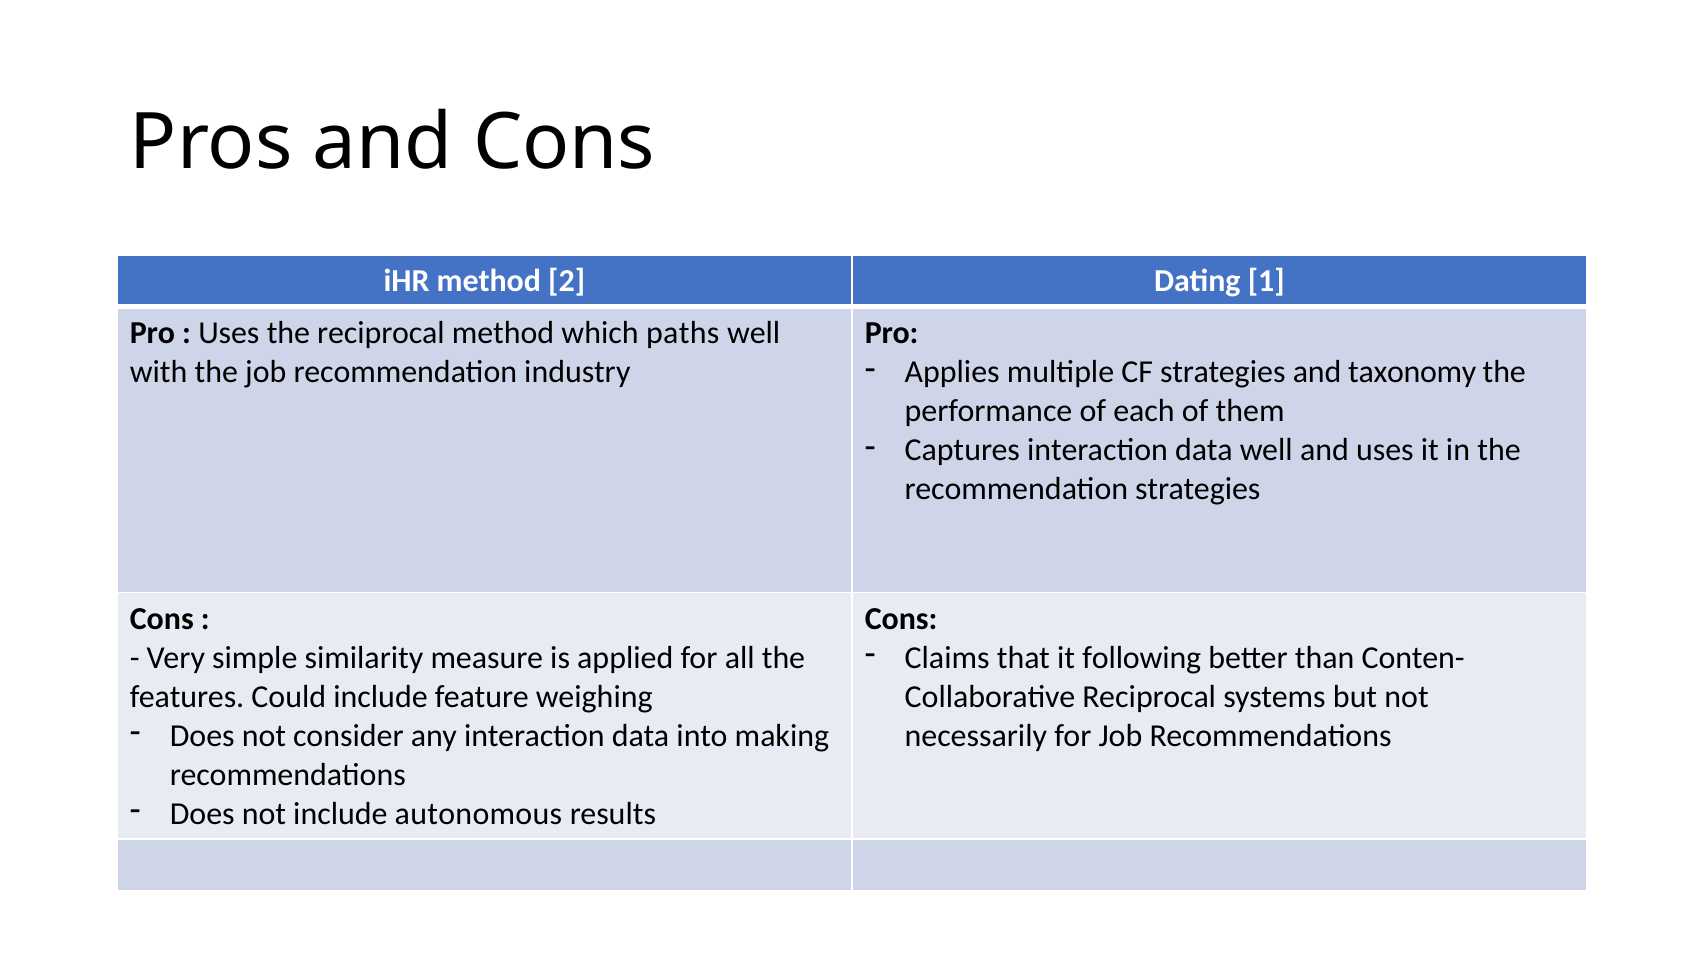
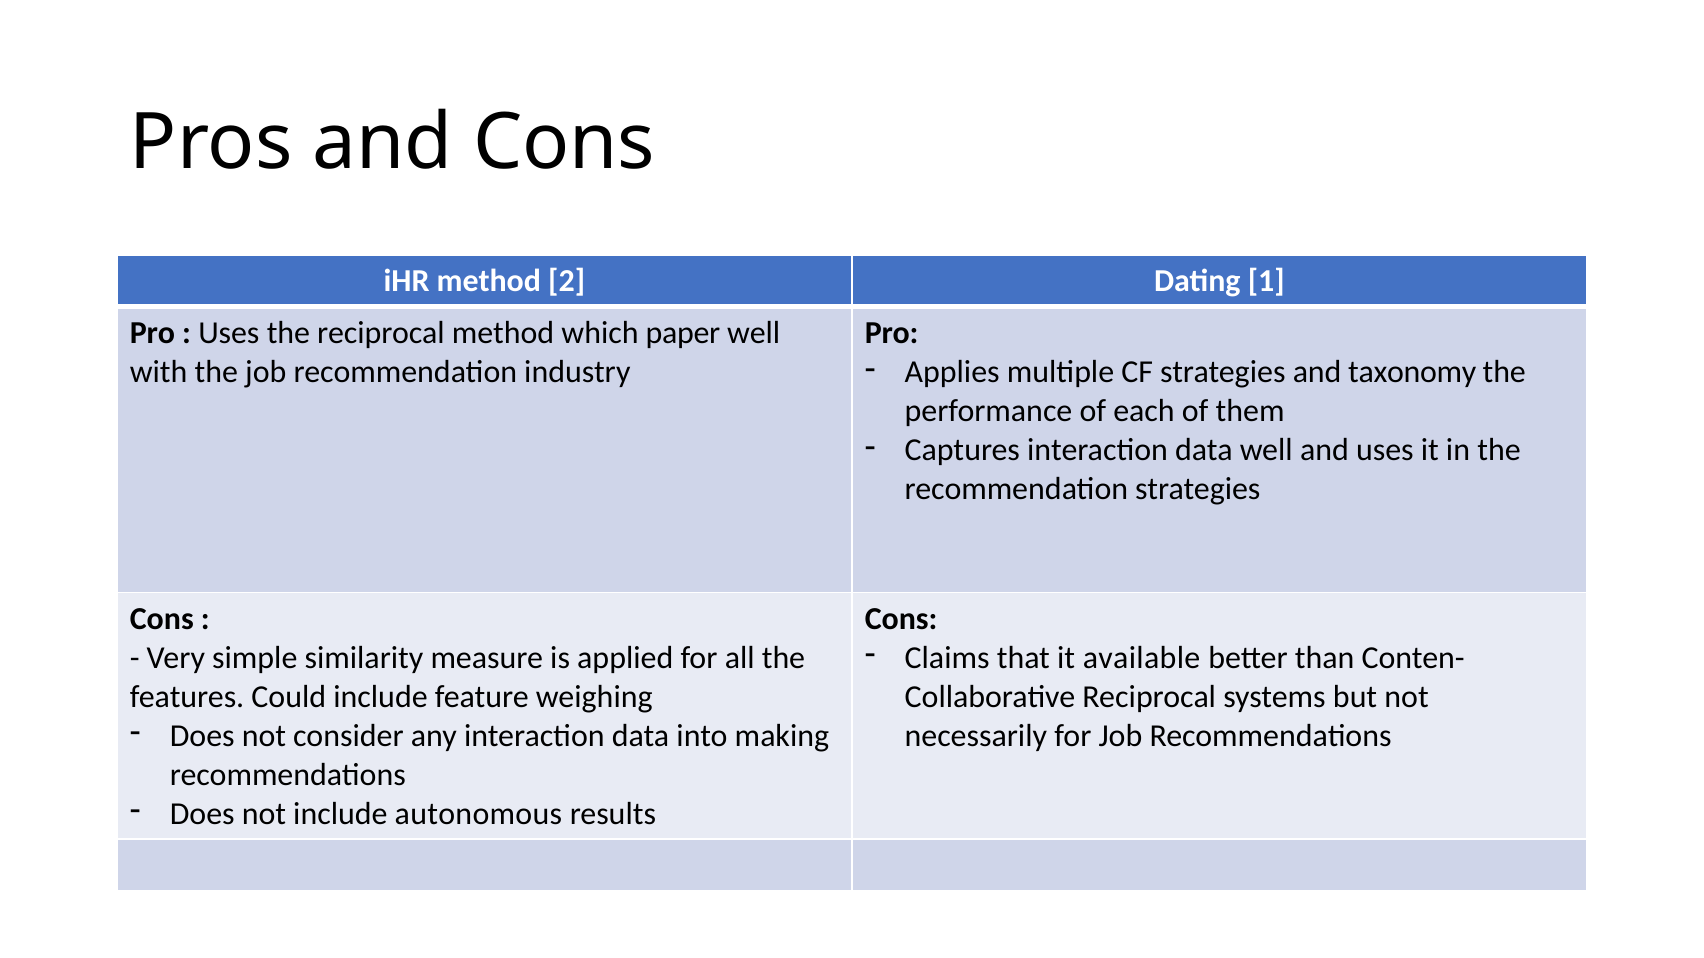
paths: paths -> paper
following: following -> available
